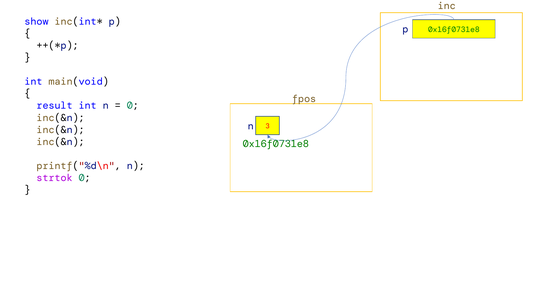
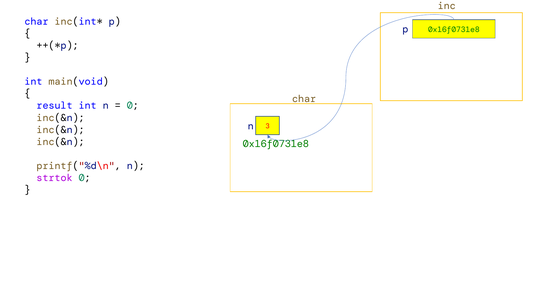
show at (36, 21): show -> char
fpos at (304, 99): fpos -> char
